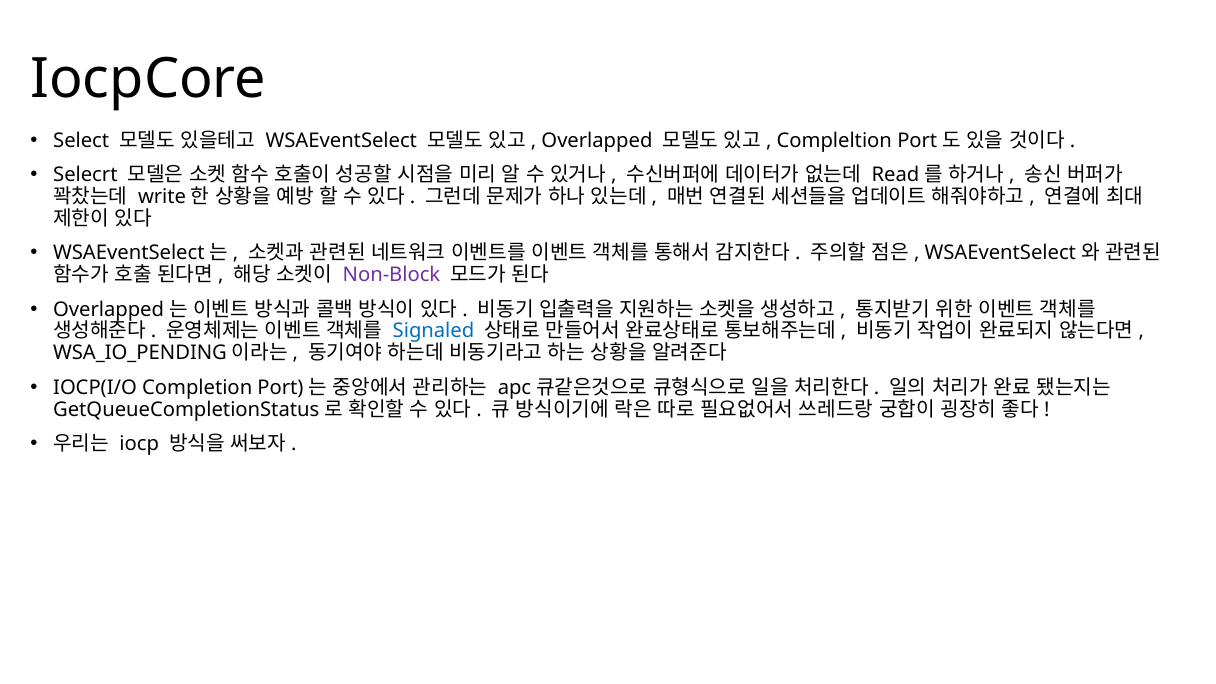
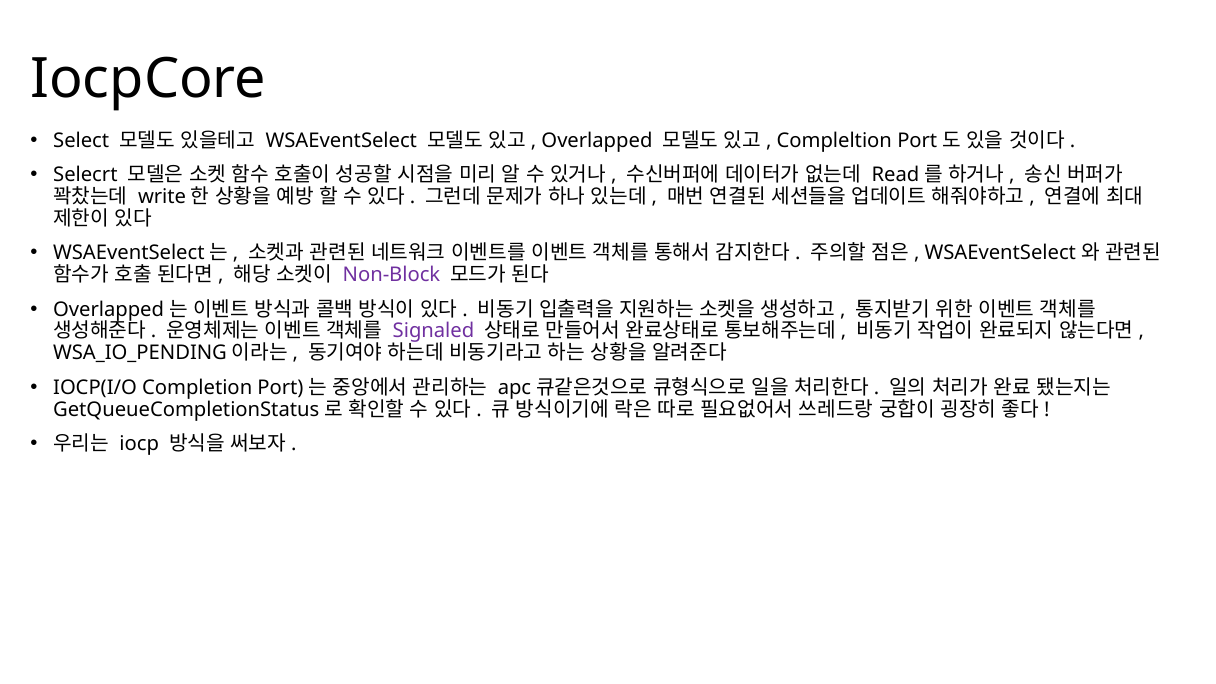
Signaled colour: blue -> purple
